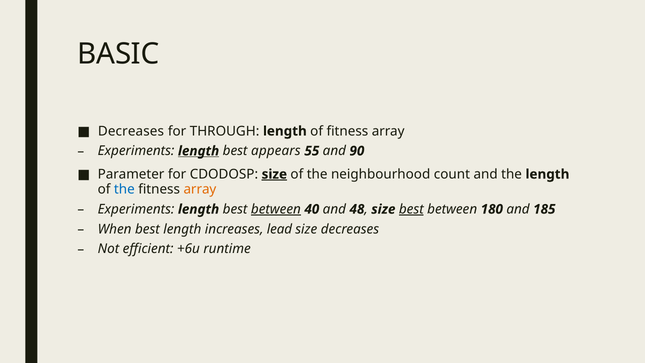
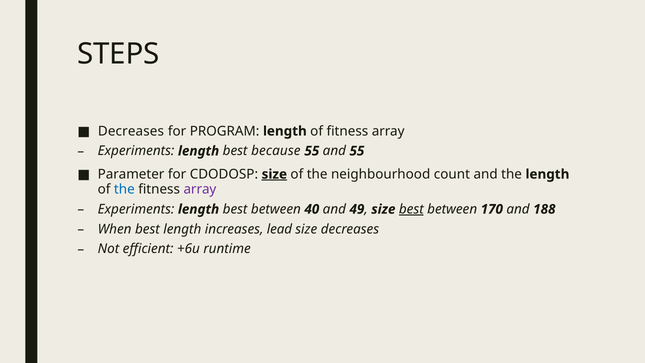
BASIC: BASIC -> STEPS
THROUGH: THROUGH -> PROGRAM
length at (199, 151) underline: present -> none
appears: appears -> because
and 90: 90 -> 55
array at (200, 189) colour: orange -> purple
between at (276, 209) underline: present -> none
48: 48 -> 49
180: 180 -> 170
185: 185 -> 188
